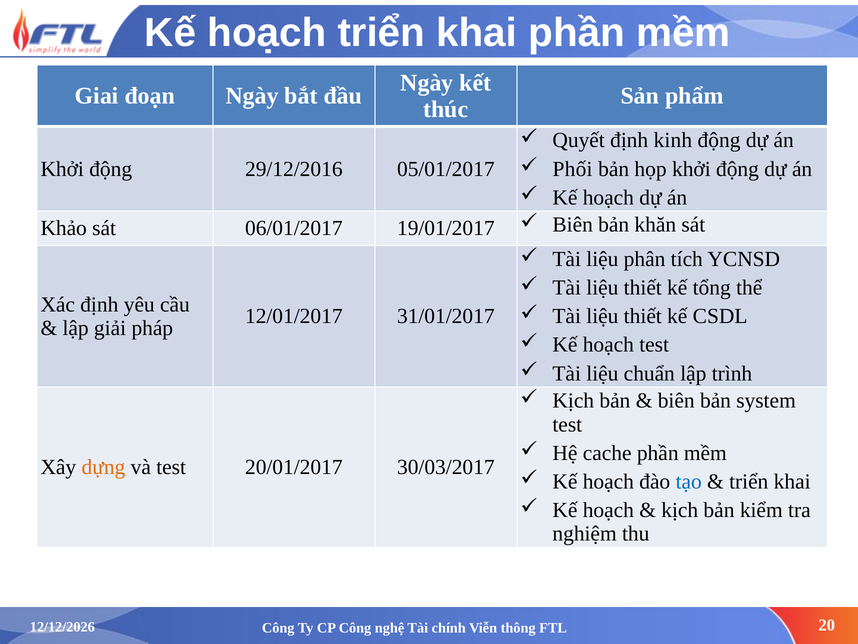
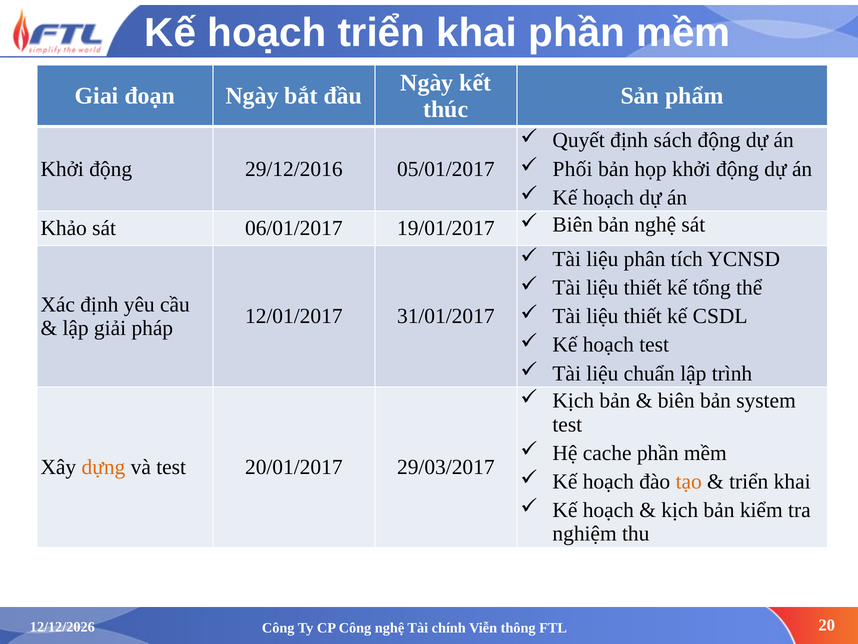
kinh: kinh -> sách
bản khăn: khăn -> nghệ
30/03/2017: 30/03/2017 -> 29/03/2017
tạo colour: blue -> orange
